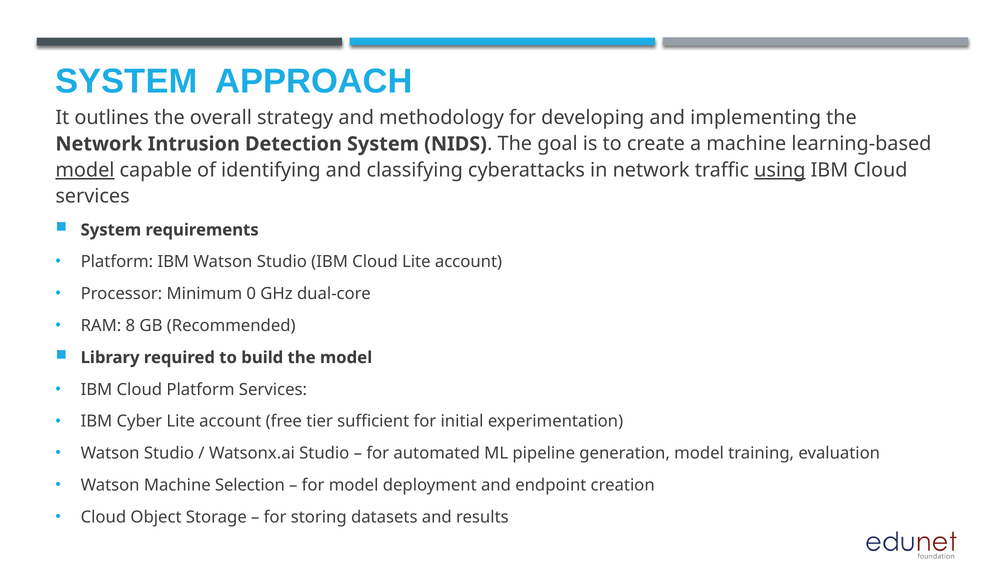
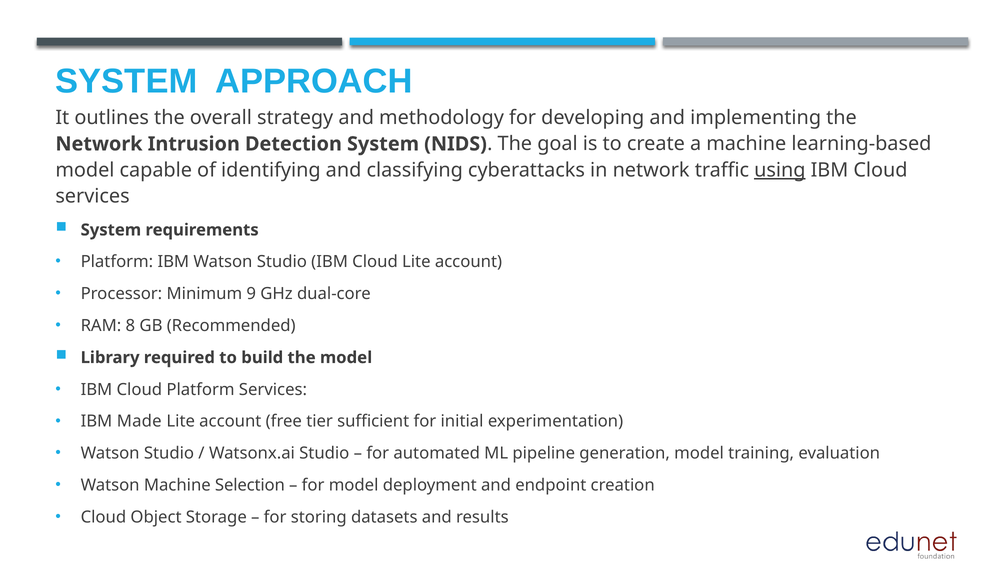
model at (85, 170) underline: present -> none
0: 0 -> 9
Cyber: Cyber -> Made
